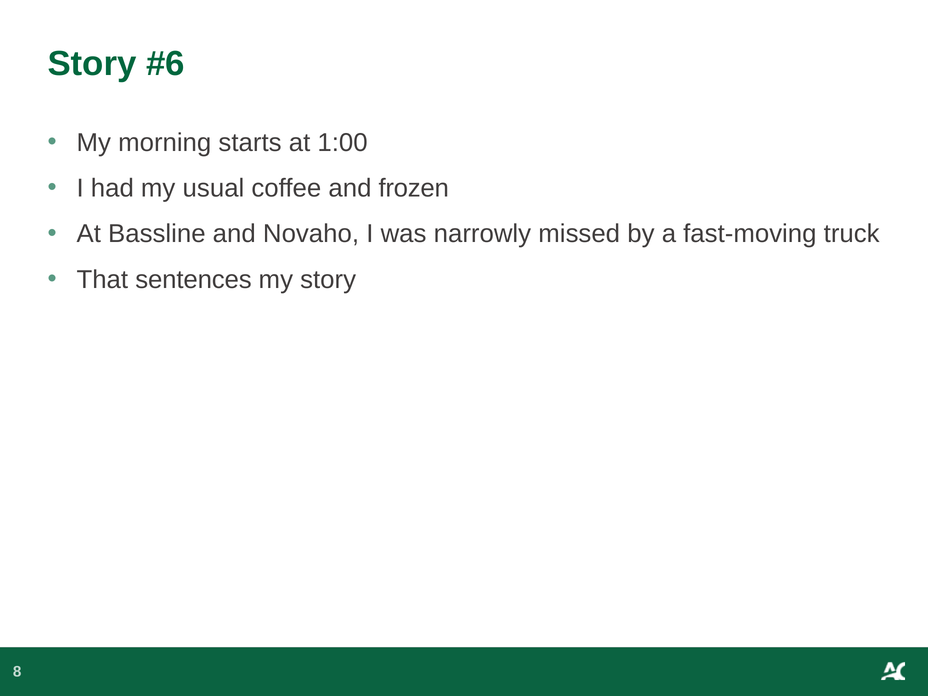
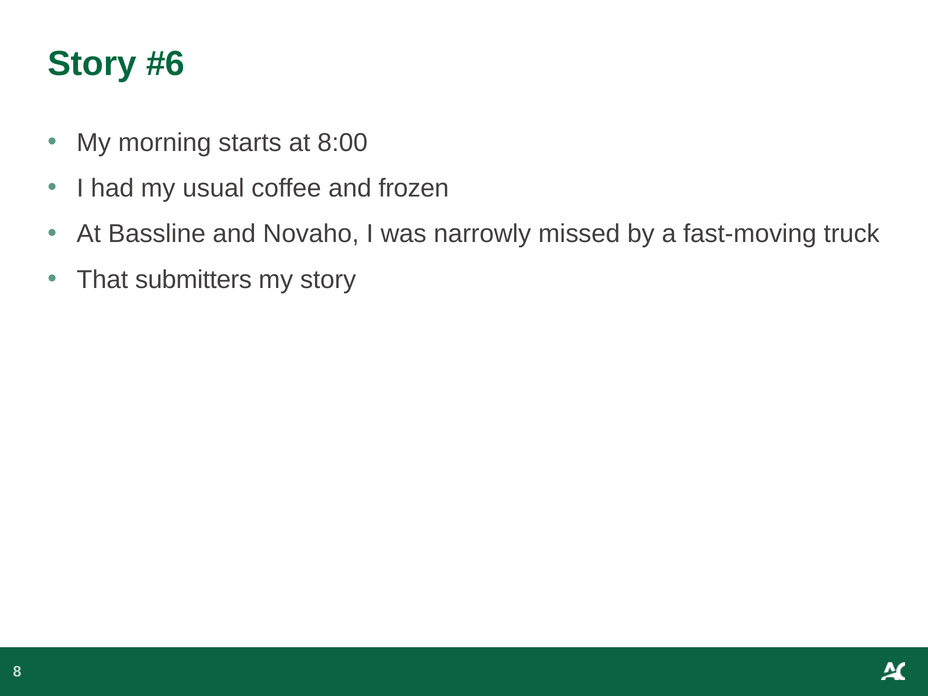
1:00: 1:00 -> 8:00
sentences: sentences -> submitters
